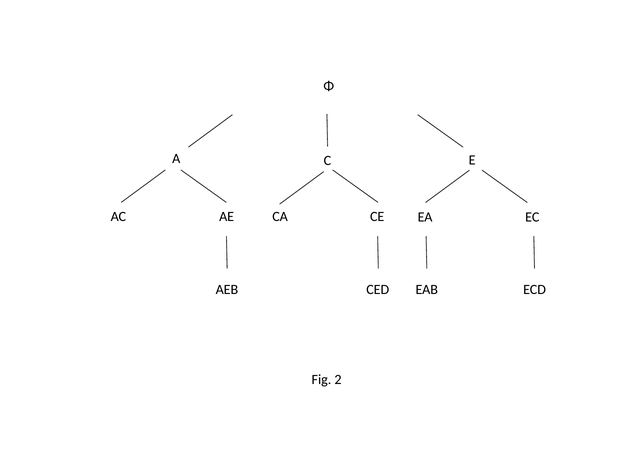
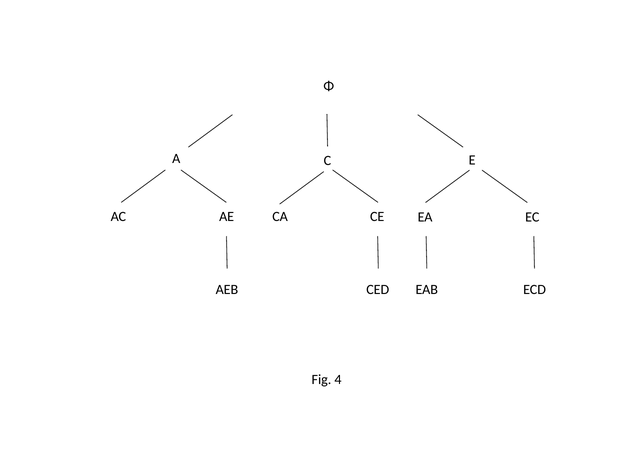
2: 2 -> 4
